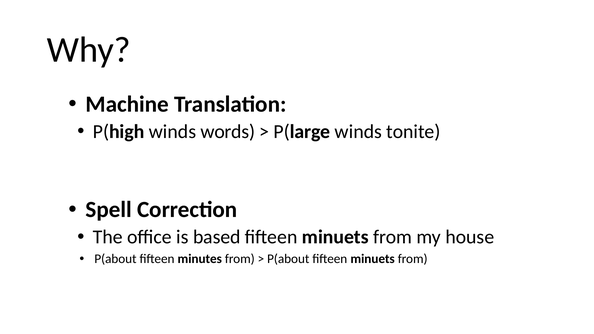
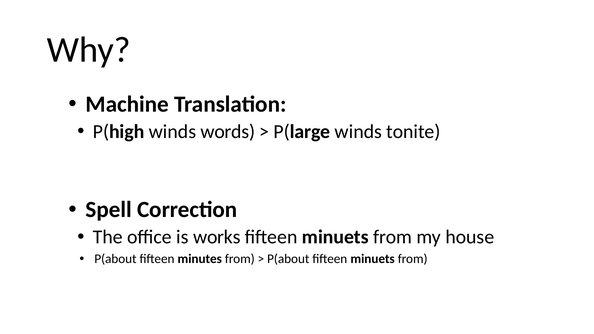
based: based -> works
